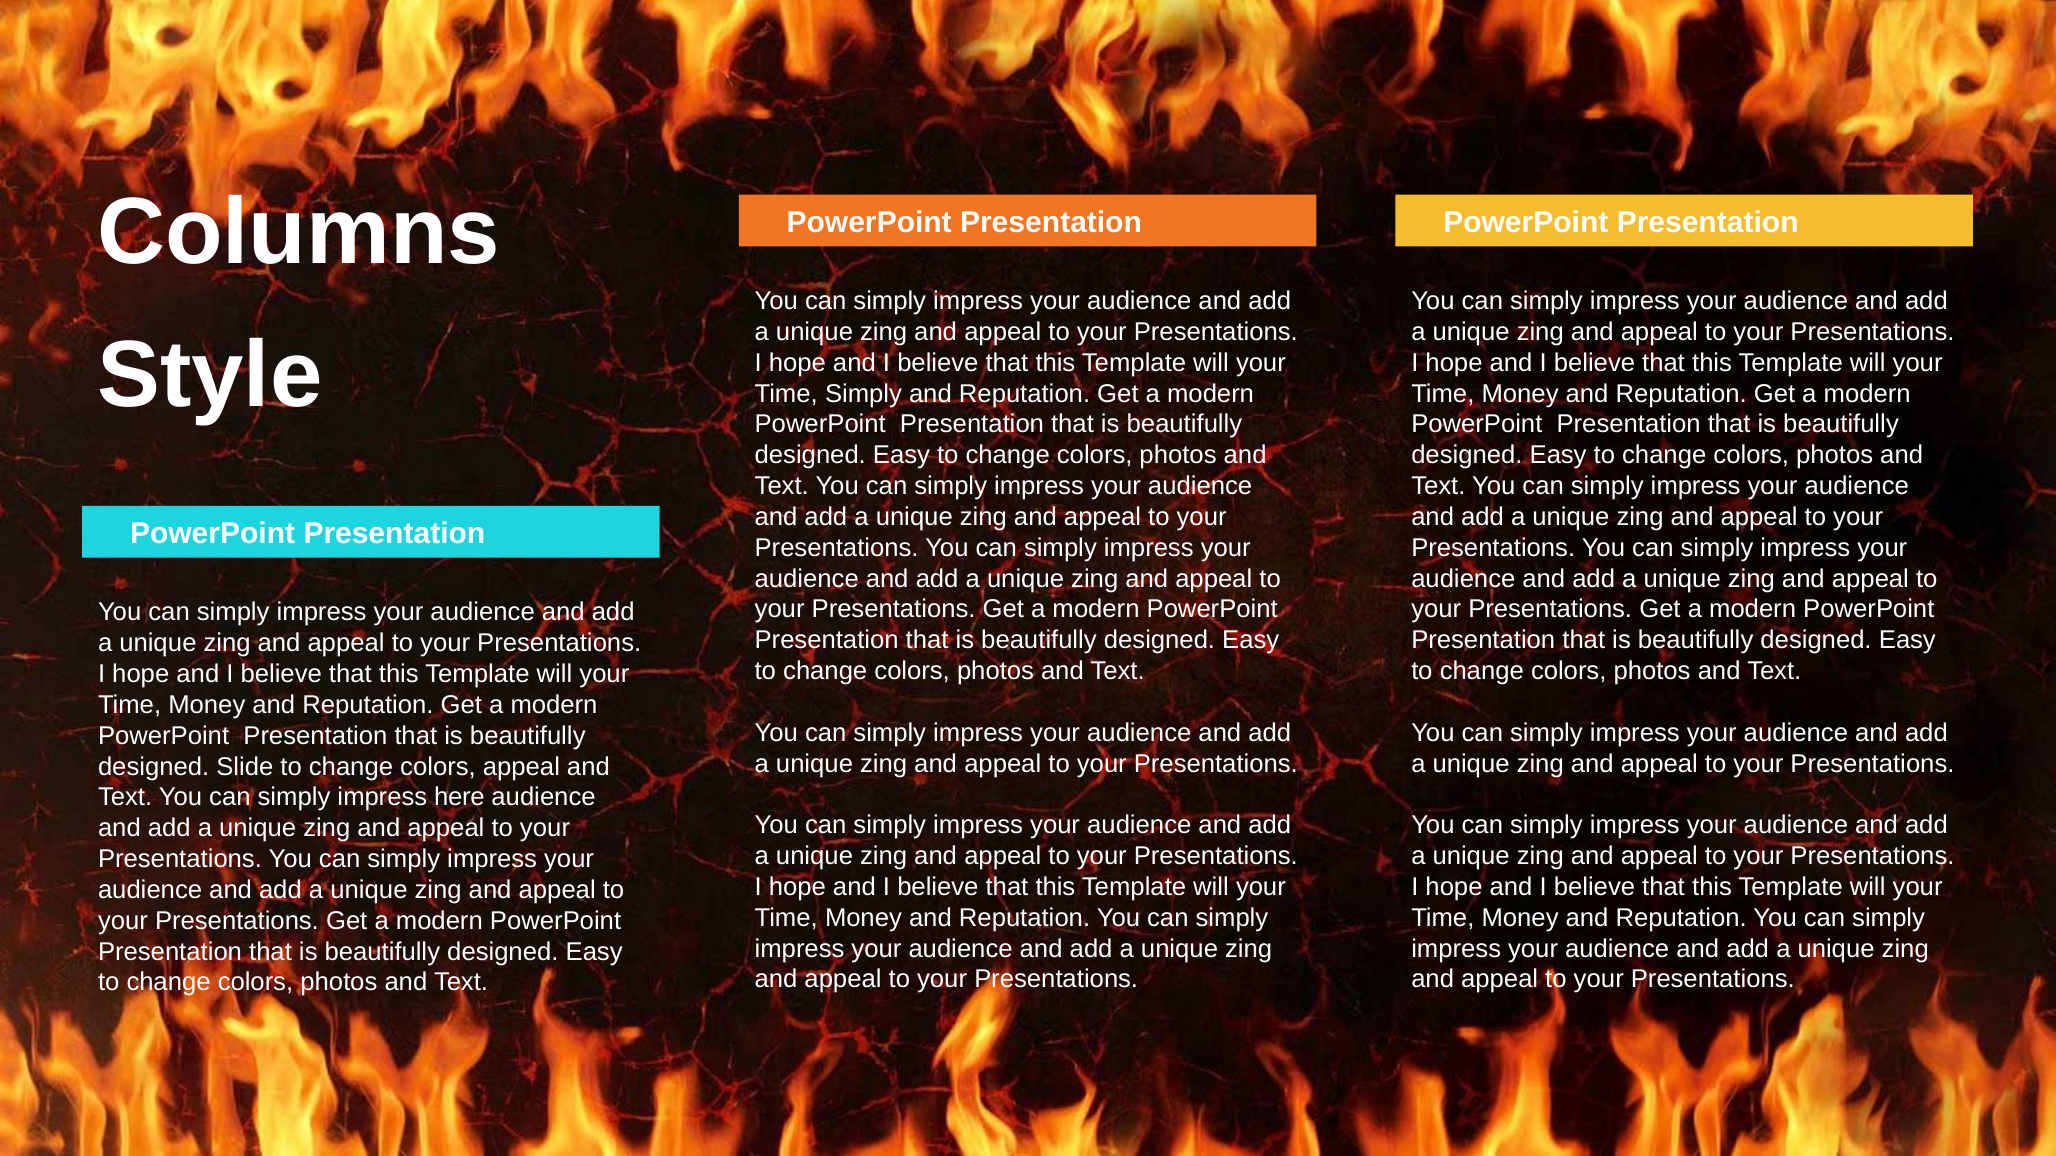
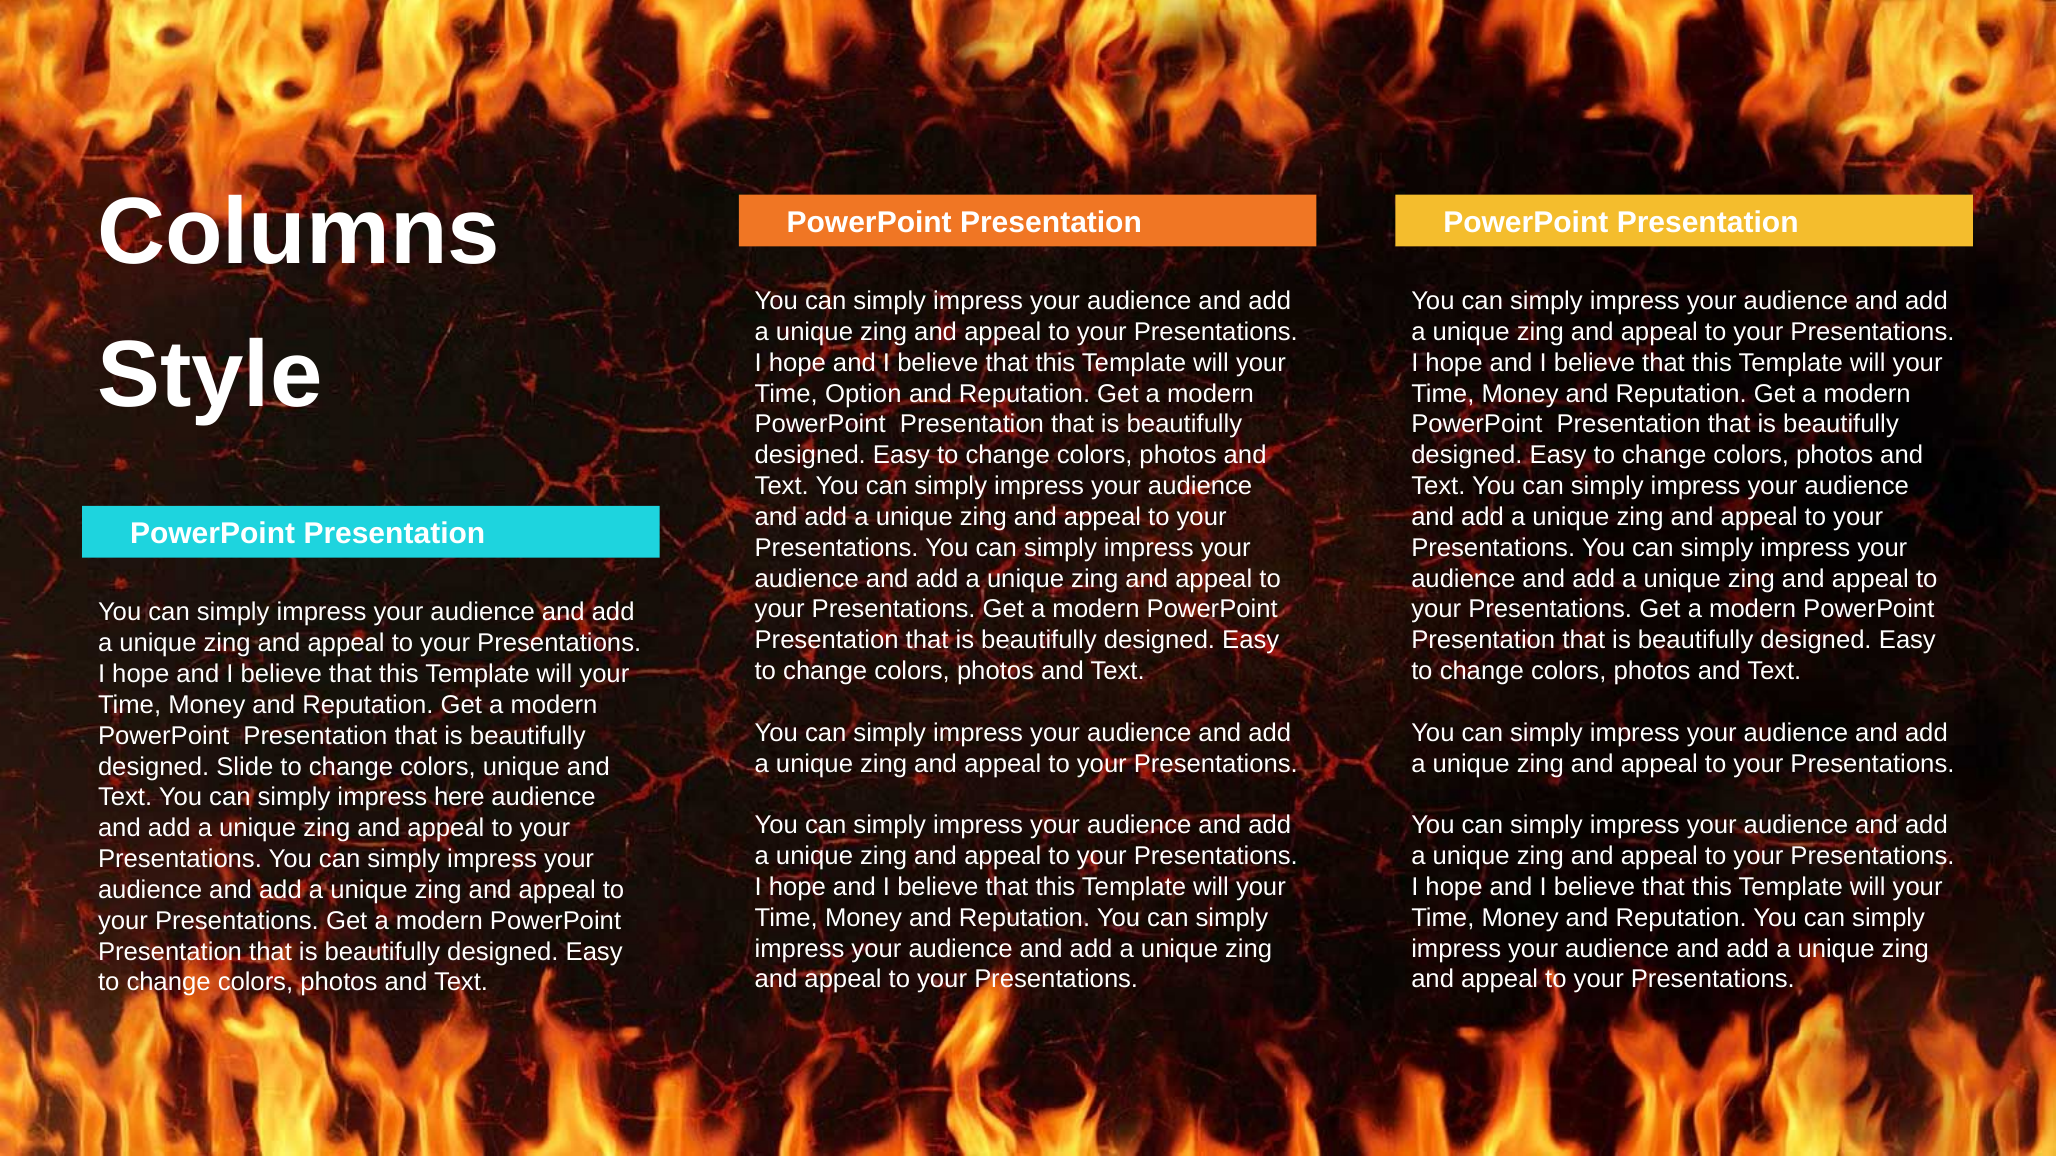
Time Simply: Simply -> Option
colors appeal: appeal -> unique
